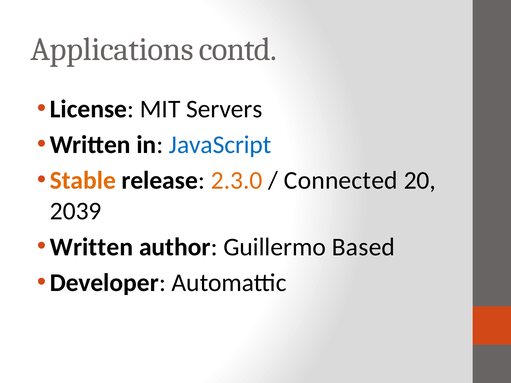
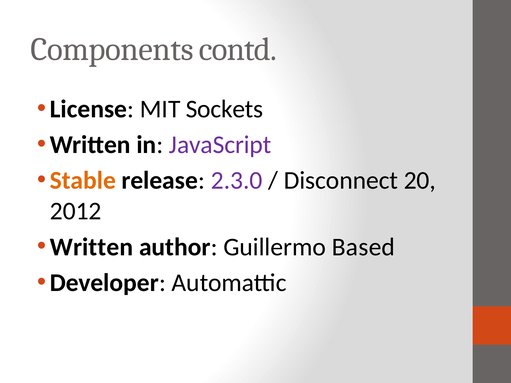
Applications: Applications -> Components
Servers: Servers -> Sockets
JavaScript colour: blue -> purple
2.3.0 colour: orange -> purple
Connected: Connected -> Disconnect
2039: 2039 -> 2012
